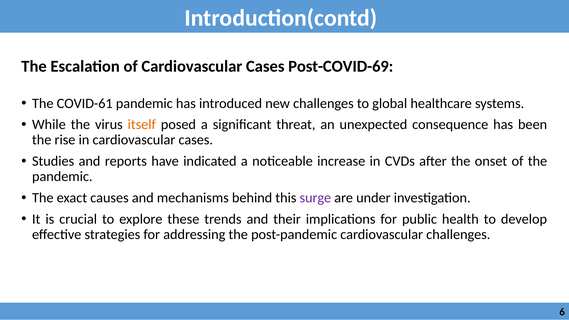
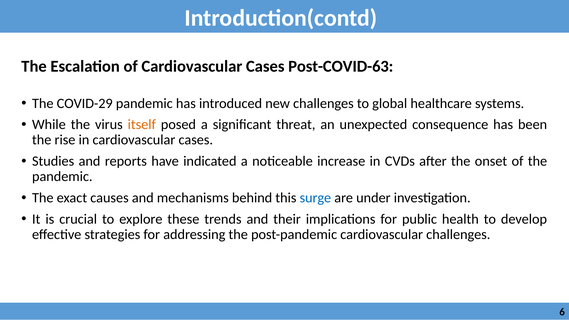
Post-COVID-69: Post-COVID-69 -> Post-COVID-63
COVID-61: COVID-61 -> COVID-29
surge colour: purple -> blue
